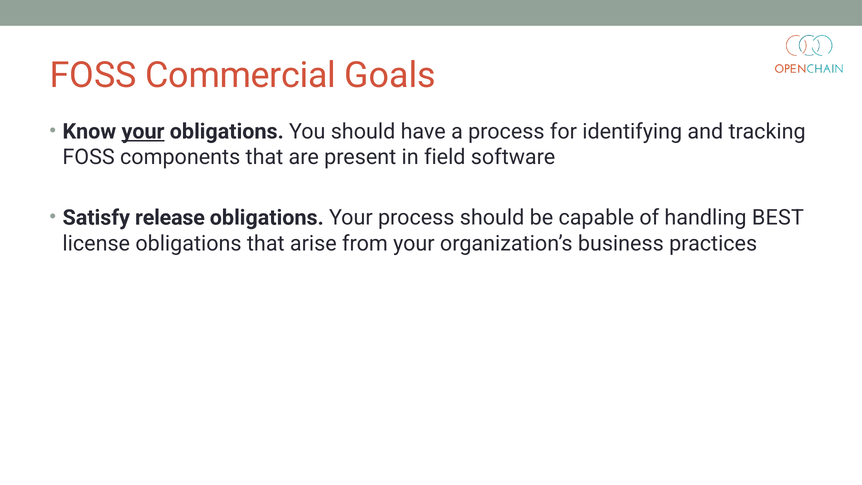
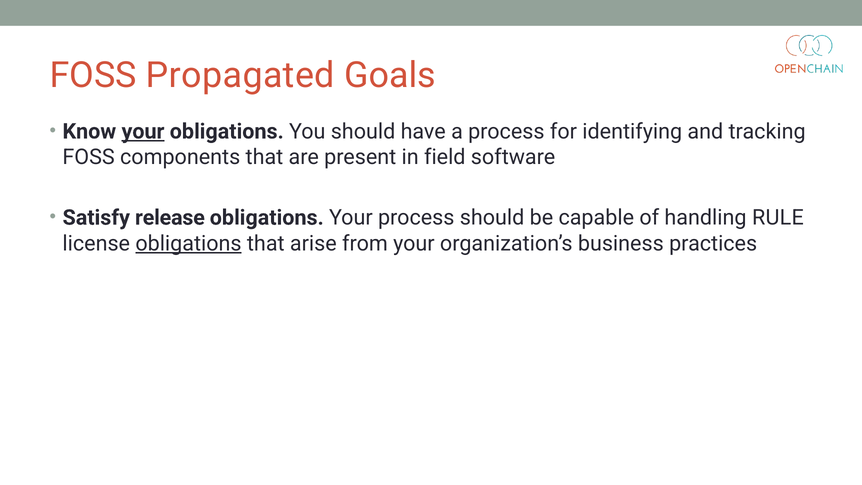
Commercial: Commercial -> Propagated
BEST: BEST -> RULE
obligations at (188, 243) underline: none -> present
